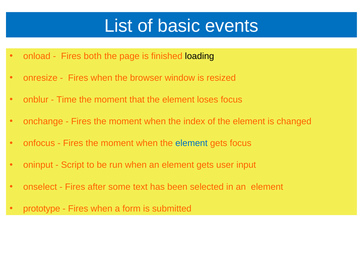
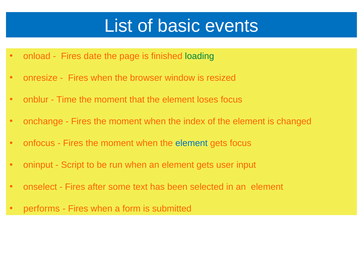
both: both -> date
loading colour: black -> green
prototype: prototype -> performs
